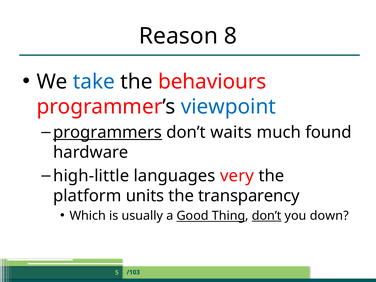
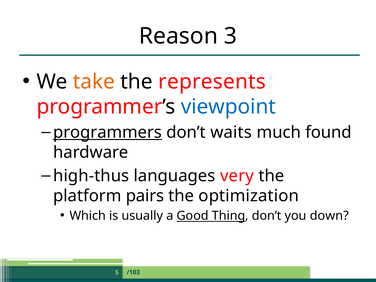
8: 8 -> 3
take colour: blue -> orange
behaviours: behaviours -> represents
high-little: high-little -> high-thus
units: units -> pairs
transparency: transparency -> optimization
don’t at (267, 216) underline: present -> none
